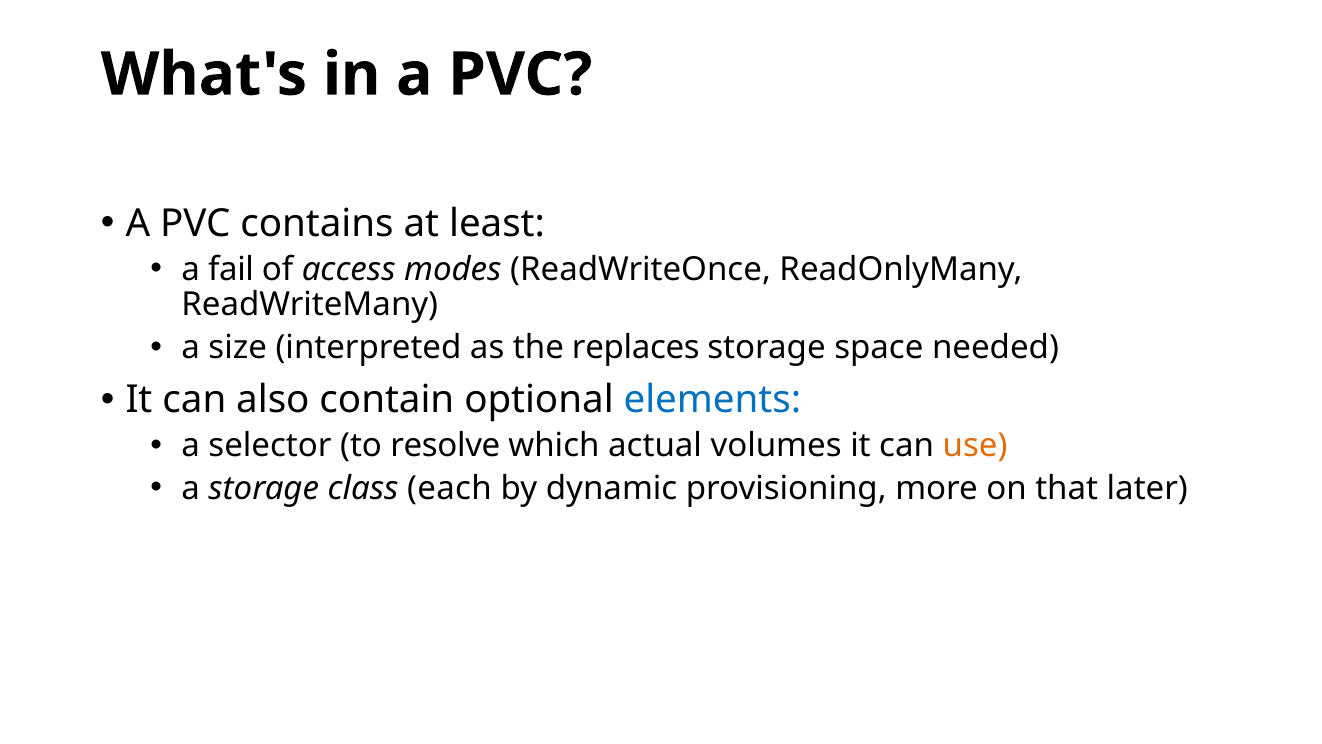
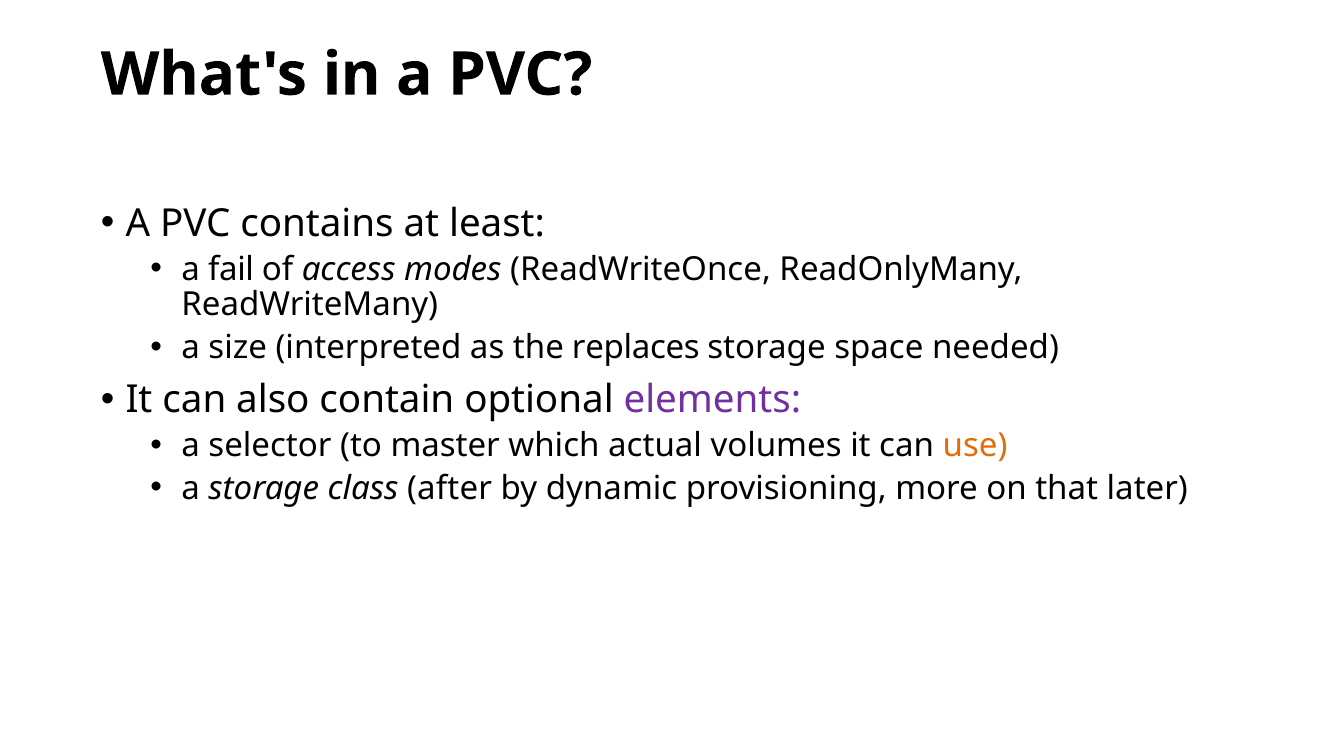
elements colour: blue -> purple
resolve: resolve -> master
each: each -> after
